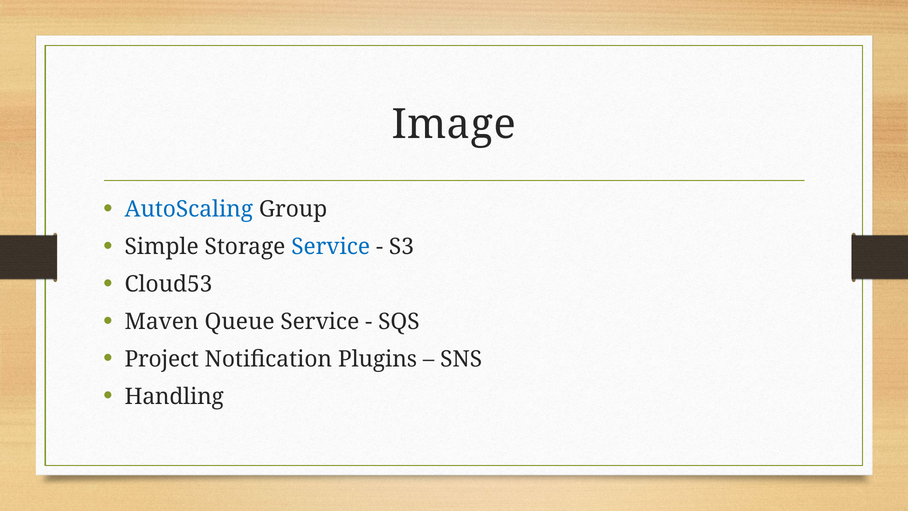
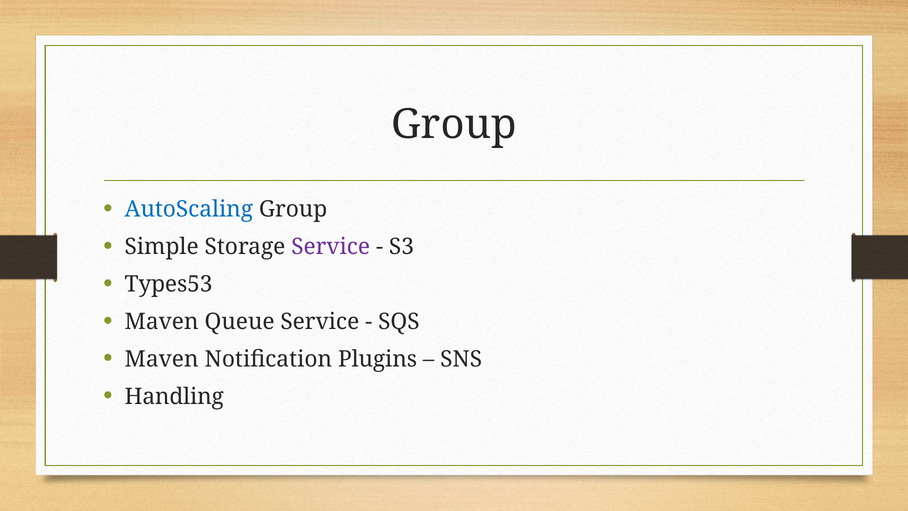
Image at (454, 125): Image -> Group
Service at (331, 247) colour: blue -> purple
Cloud53: Cloud53 -> Types53
Project at (162, 359): Project -> Maven
